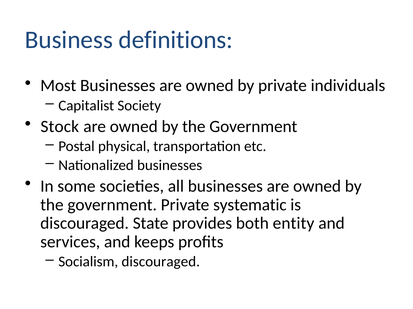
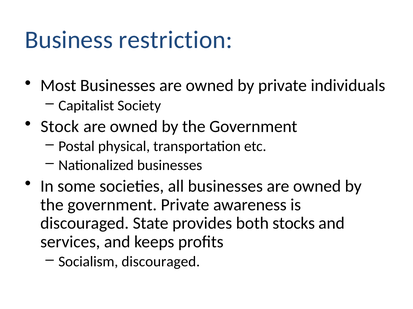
definitions: definitions -> restriction
systematic: systematic -> awareness
entity: entity -> stocks
